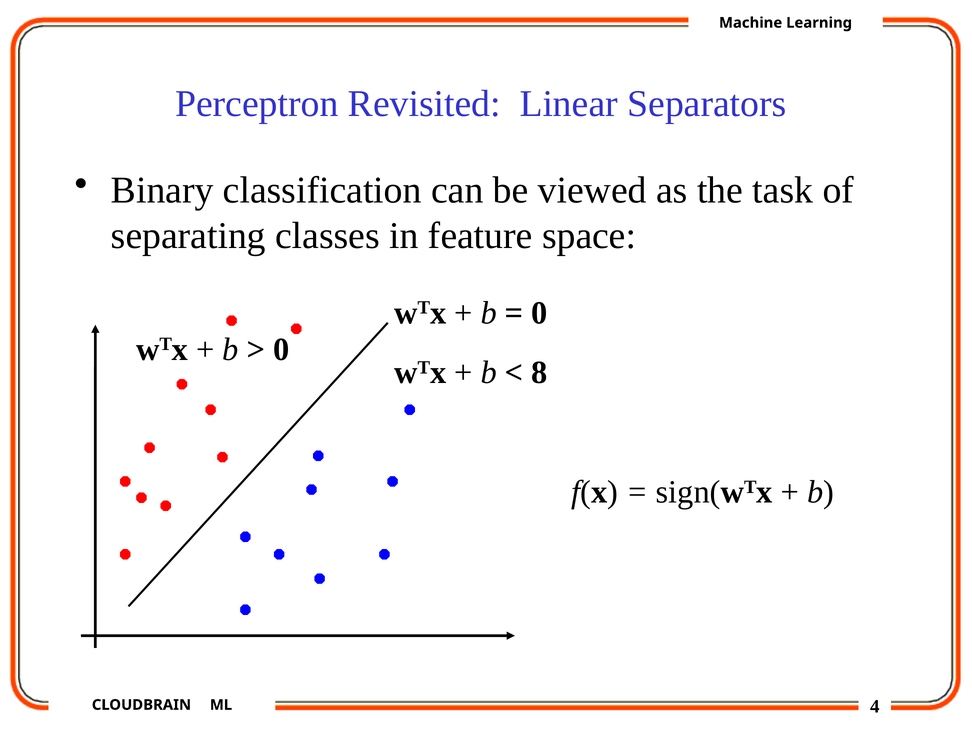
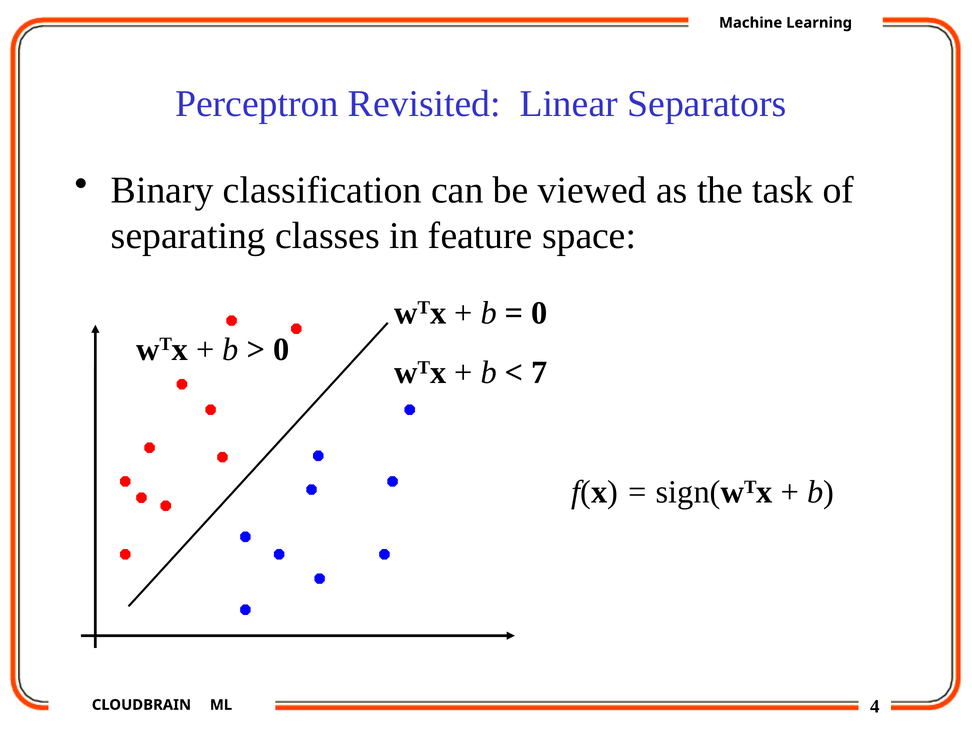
8: 8 -> 7
